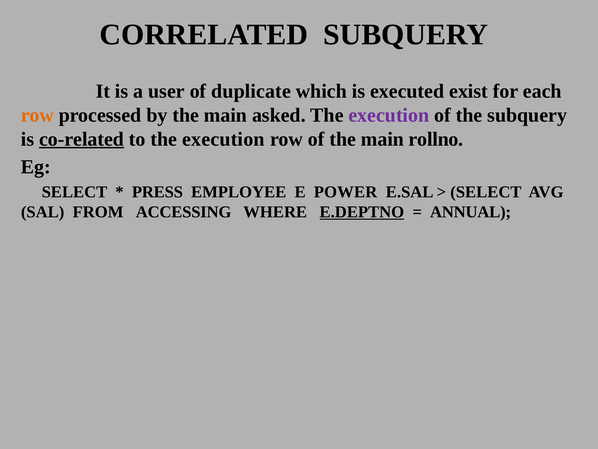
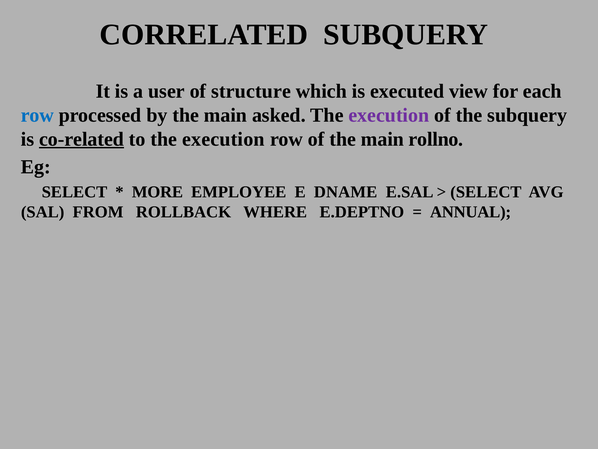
duplicate: duplicate -> structure
exist: exist -> view
row at (37, 115) colour: orange -> blue
PRESS: PRESS -> MORE
POWER: POWER -> DNAME
ACCESSING: ACCESSING -> ROLLBACK
E.DEPTNO underline: present -> none
